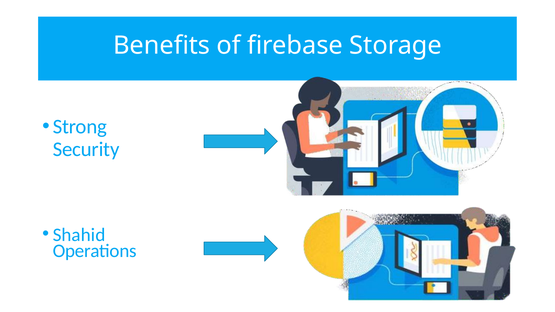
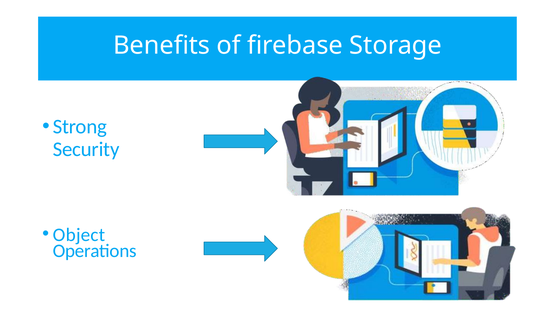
Shahid: Shahid -> Object
